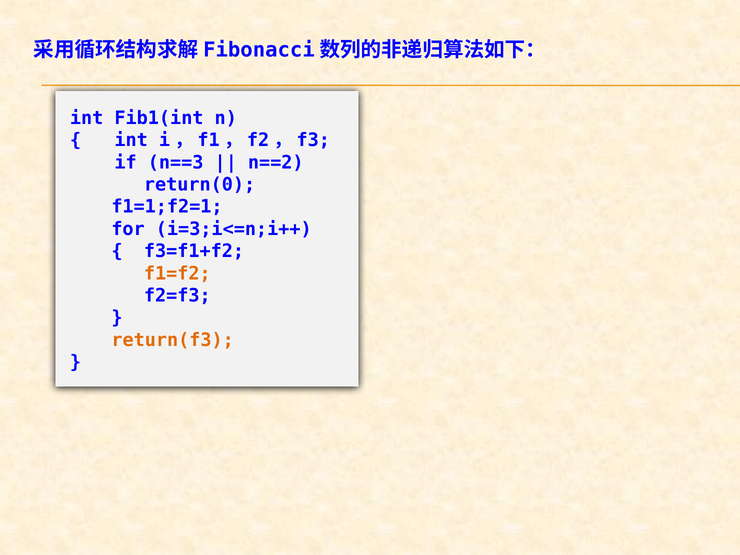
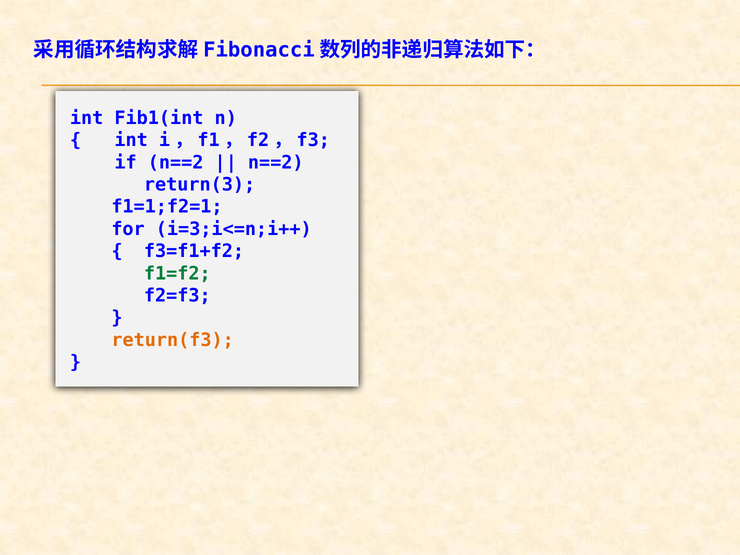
if n==3: n==3 -> n==2
return(0: return(0 -> return(3
f1=f2 colour: orange -> green
